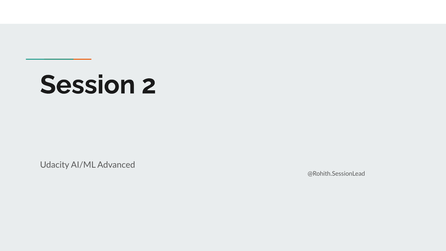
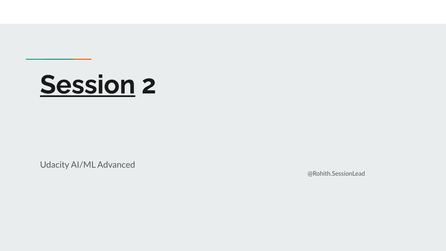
Session underline: none -> present
